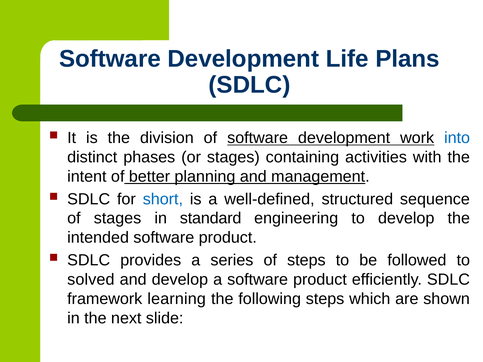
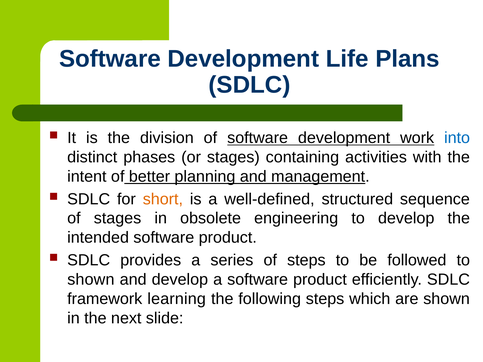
short colour: blue -> orange
standard: standard -> obsolete
solved at (91, 280): solved -> shown
